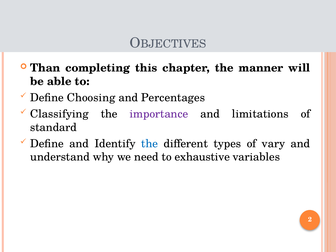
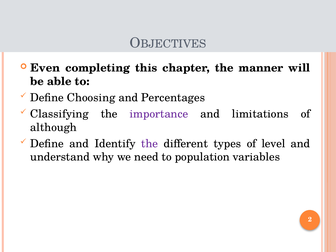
Than: Than -> Even
standard: standard -> although
the at (150, 144) colour: blue -> purple
vary: vary -> level
exhaustive: exhaustive -> population
